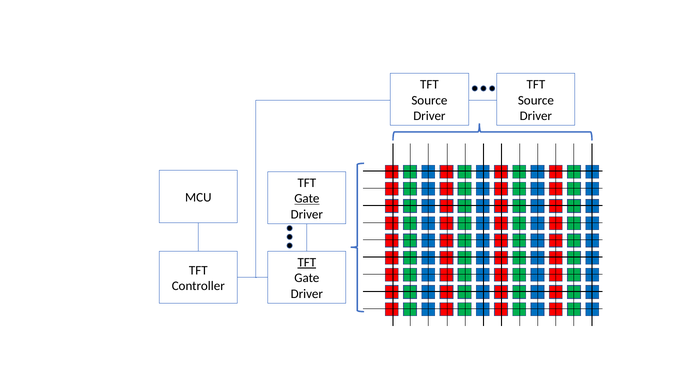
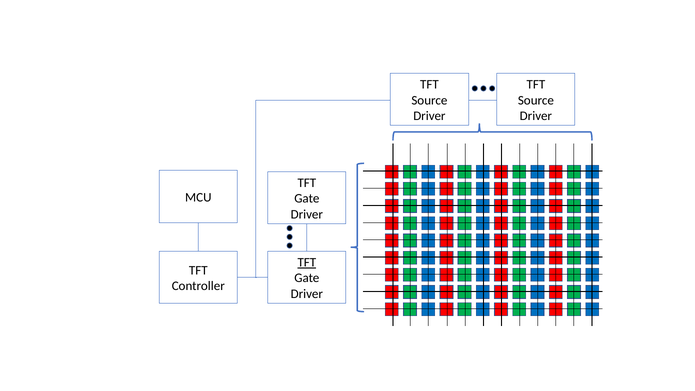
Gate at (307, 199) underline: present -> none
